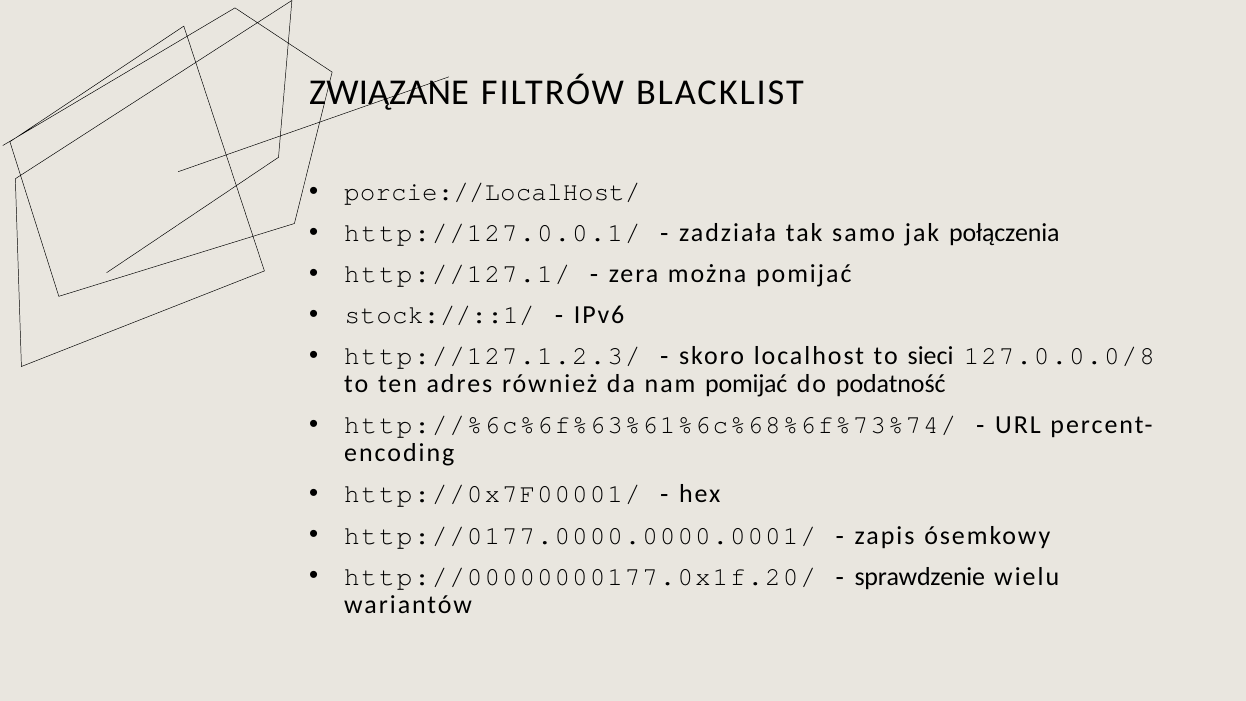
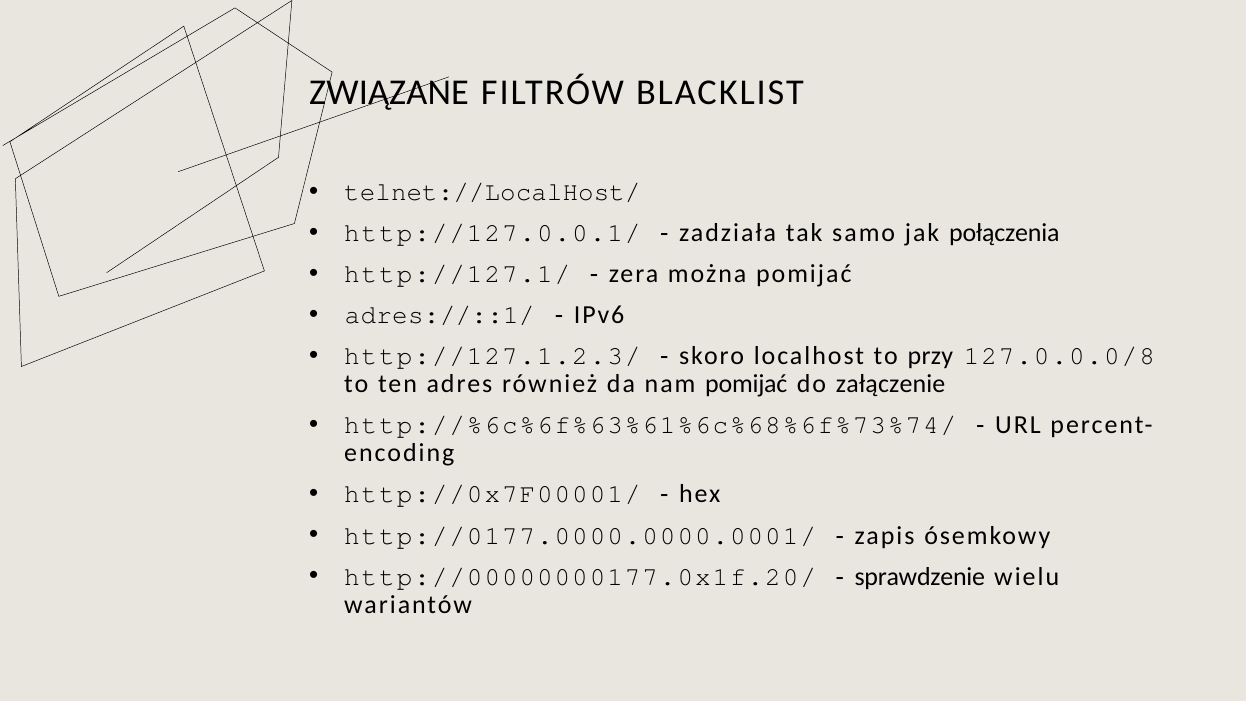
porcie://LocalHost/: porcie://LocalHost/ -> telnet://LocalHost/
stock://::1/: stock://::1/ -> adres://::1/
sieci: sieci -> przy
podatność: podatność -> załączenie
